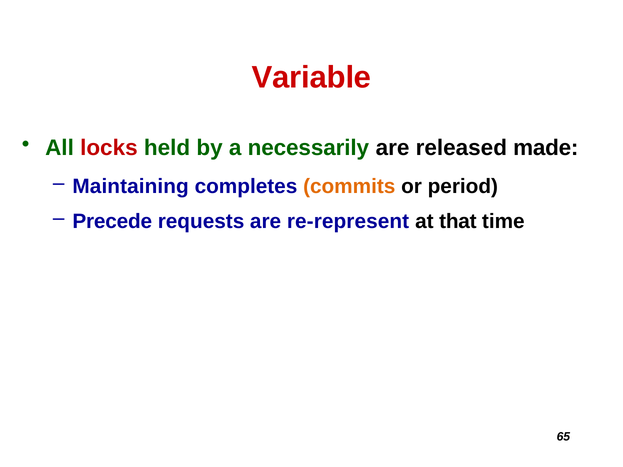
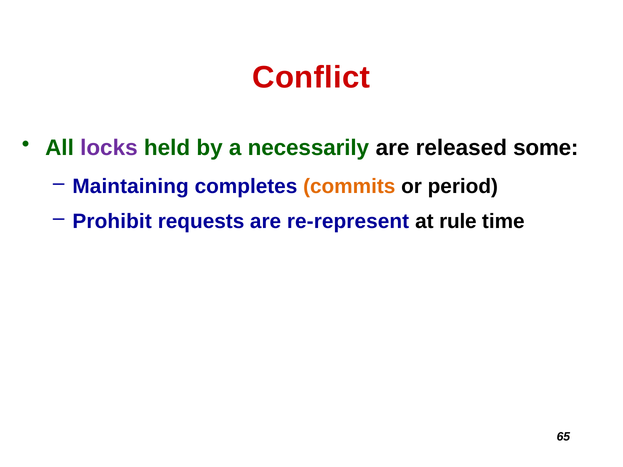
Variable: Variable -> Conflict
locks colour: red -> purple
made: made -> some
Precede: Precede -> Prohibit
that: that -> rule
